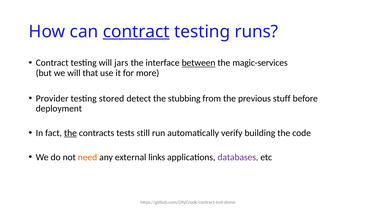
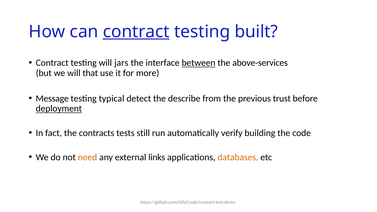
runs: runs -> built
magic-services: magic-services -> above-services
Provider: Provider -> Message
stored: stored -> typical
stubbing: stubbing -> describe
stuff: stuff -> trust
deployment underline: none -> present
the at (70, 133) underline: present -> none
databases colour: purple -> orange
